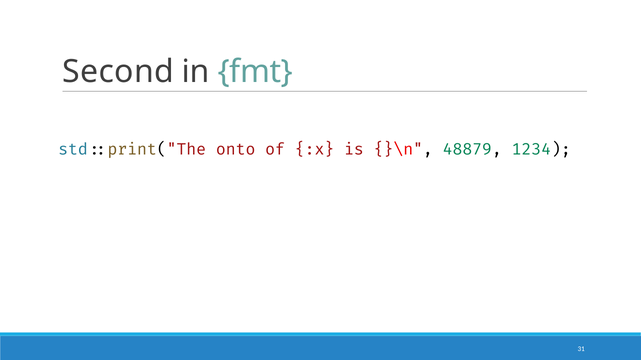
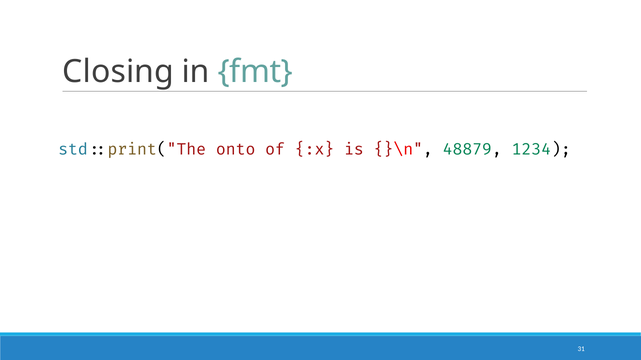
Second: Second -> Closing
